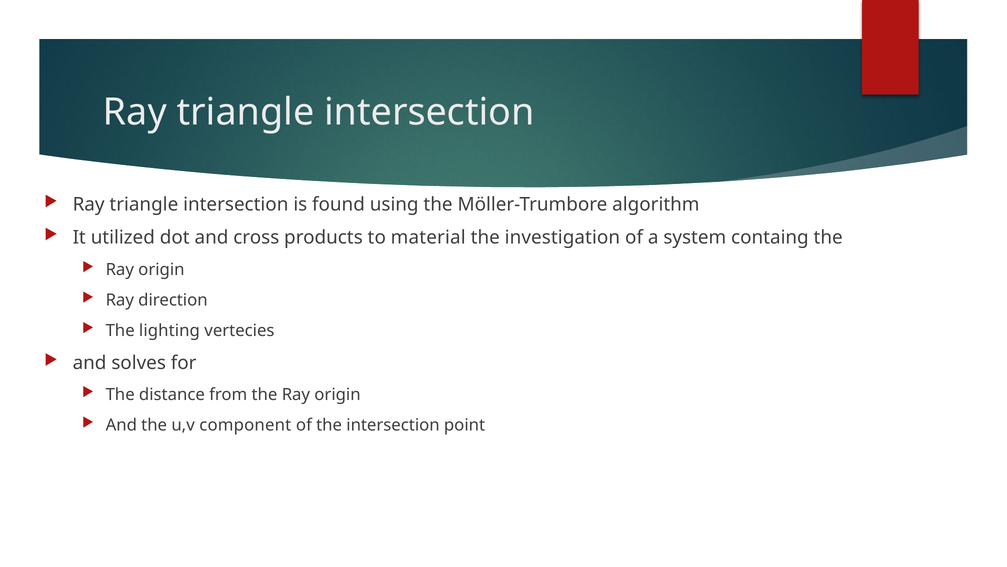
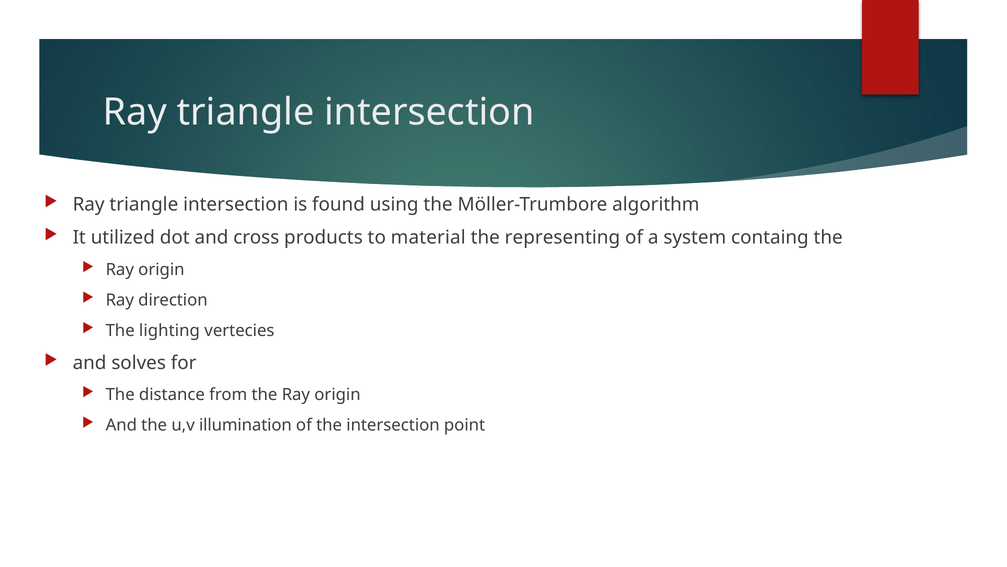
investigation: investigation -> representing
component: component -> illumination
